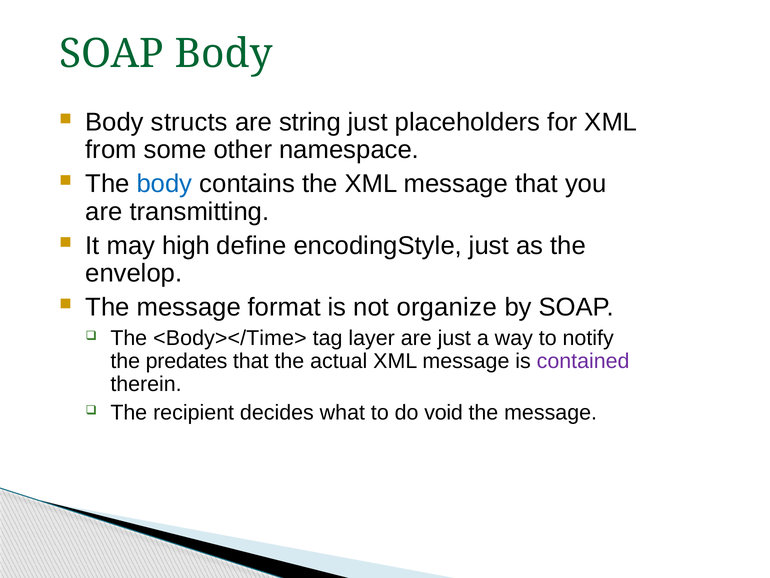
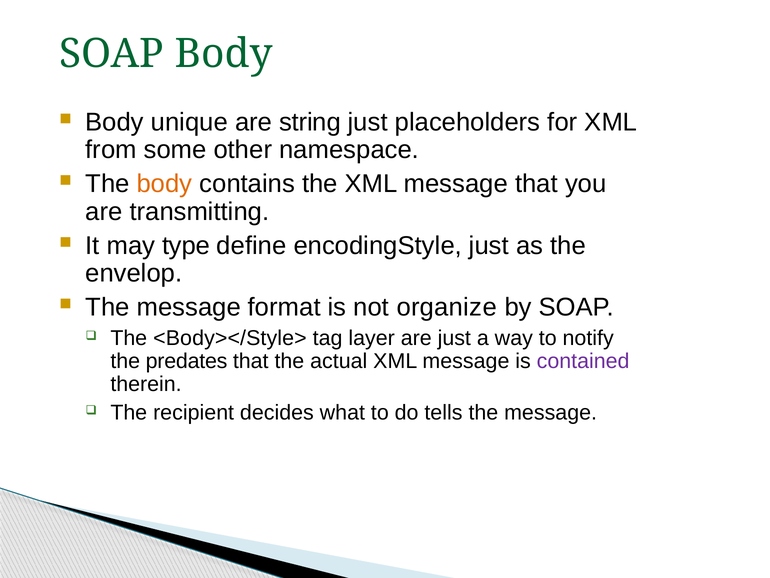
structs: structs -> unique
body at (165, 184) colour: blue -> orange
high: high -> type
<Body></Time>: <Body></Time> -> <Body></Style>
void: void -> tells
